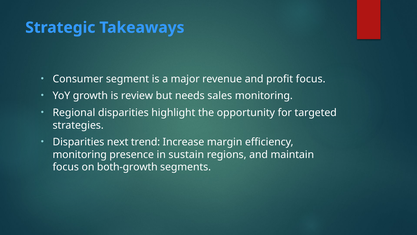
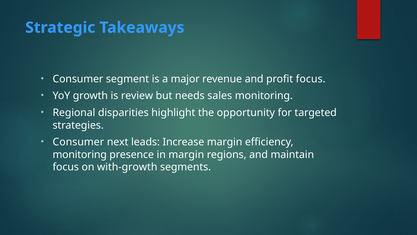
Disparities at (78, 142): Disparities -> Consumer
trend: trend -> leads
in sustain: sustain -> margin
both-growth: both-growth -> with-growth
